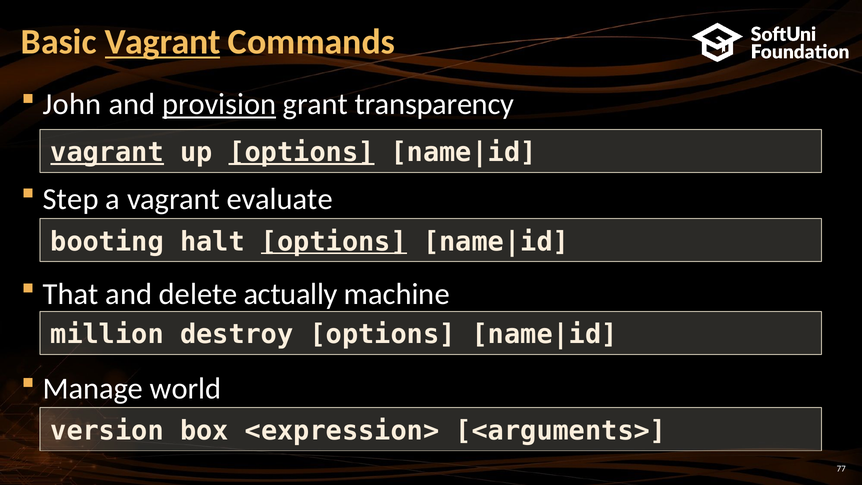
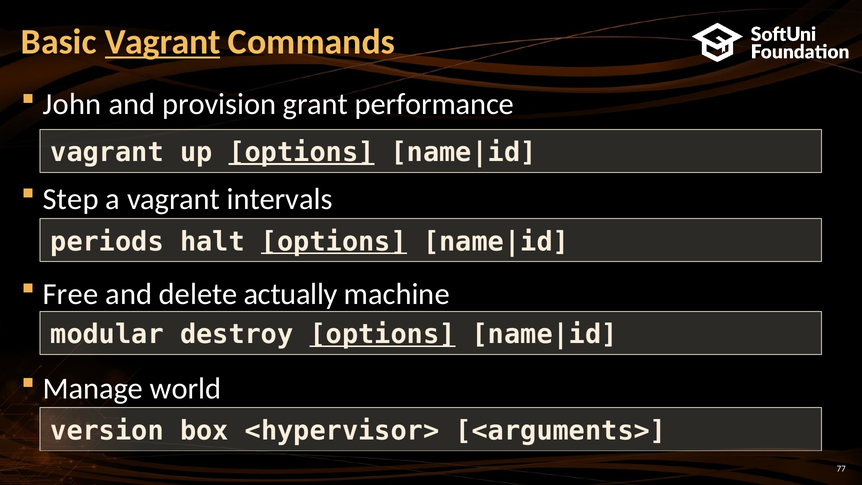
provision underline: present -> none
transparency: transparency -> performance
vagrant at (107, 152) underline: present -> none
evaluate: evaluate -> intervals
booting: booting -> periods
That: That -> Free
million: million -> modular
options at (383, 334) underline: none -> present
<expression>: <expression> -> <hypervisor>
